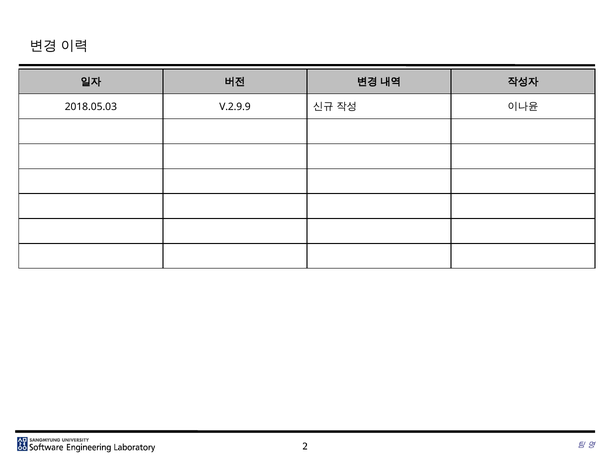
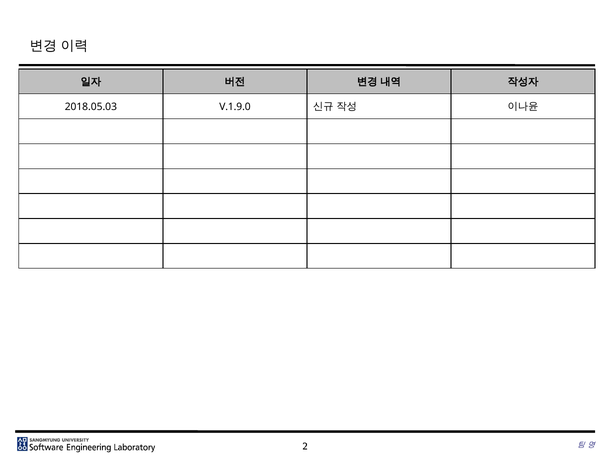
V.2.9.9: V.2.9.9 -> V.1.9.0
